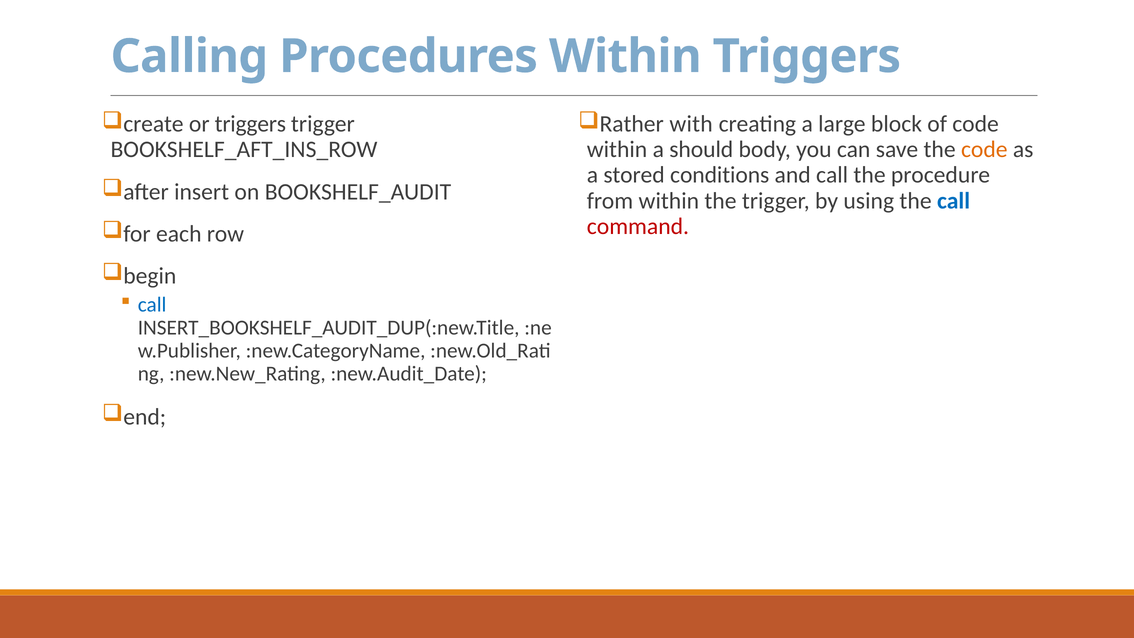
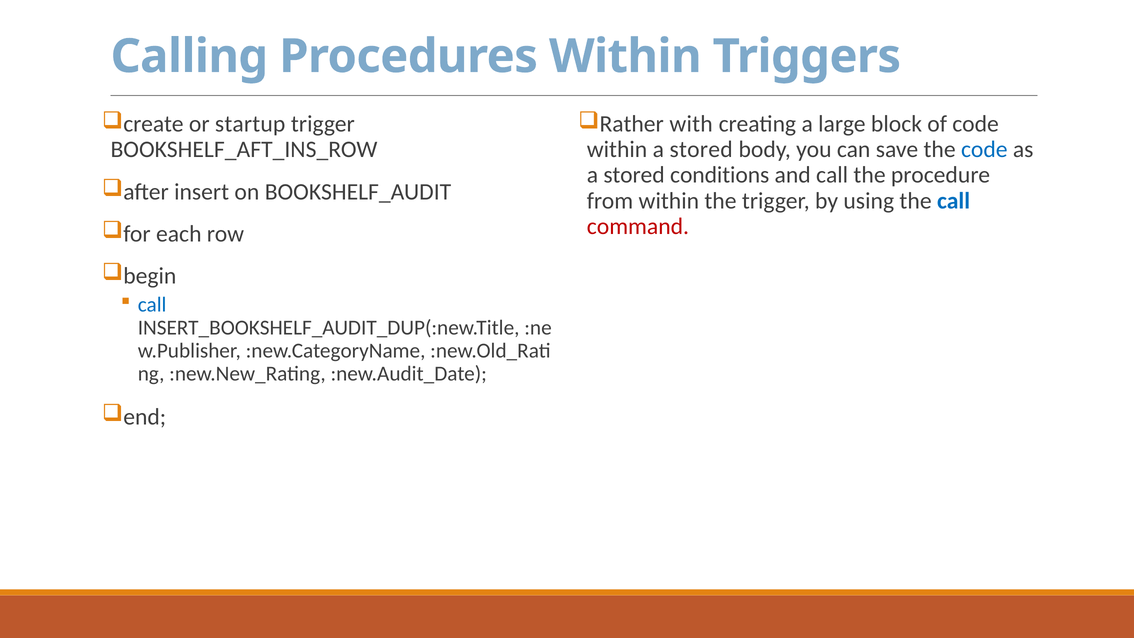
or triggers: triggers -> startup
within a should: should -> stored
code at (984, 150) colour: orange -> blue
